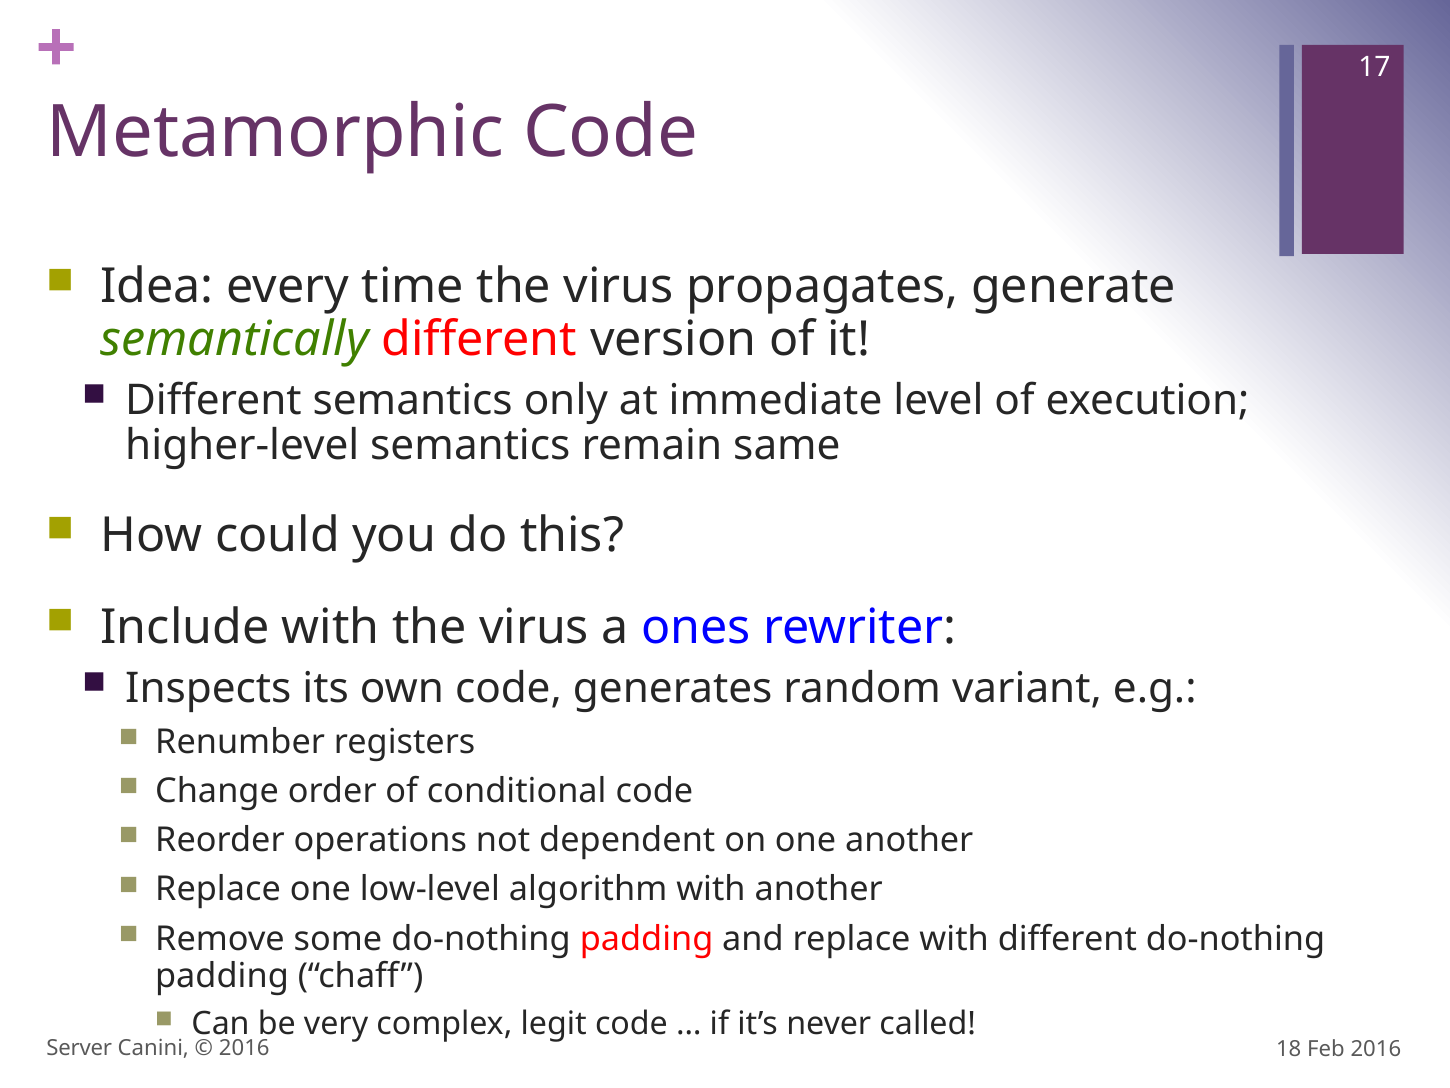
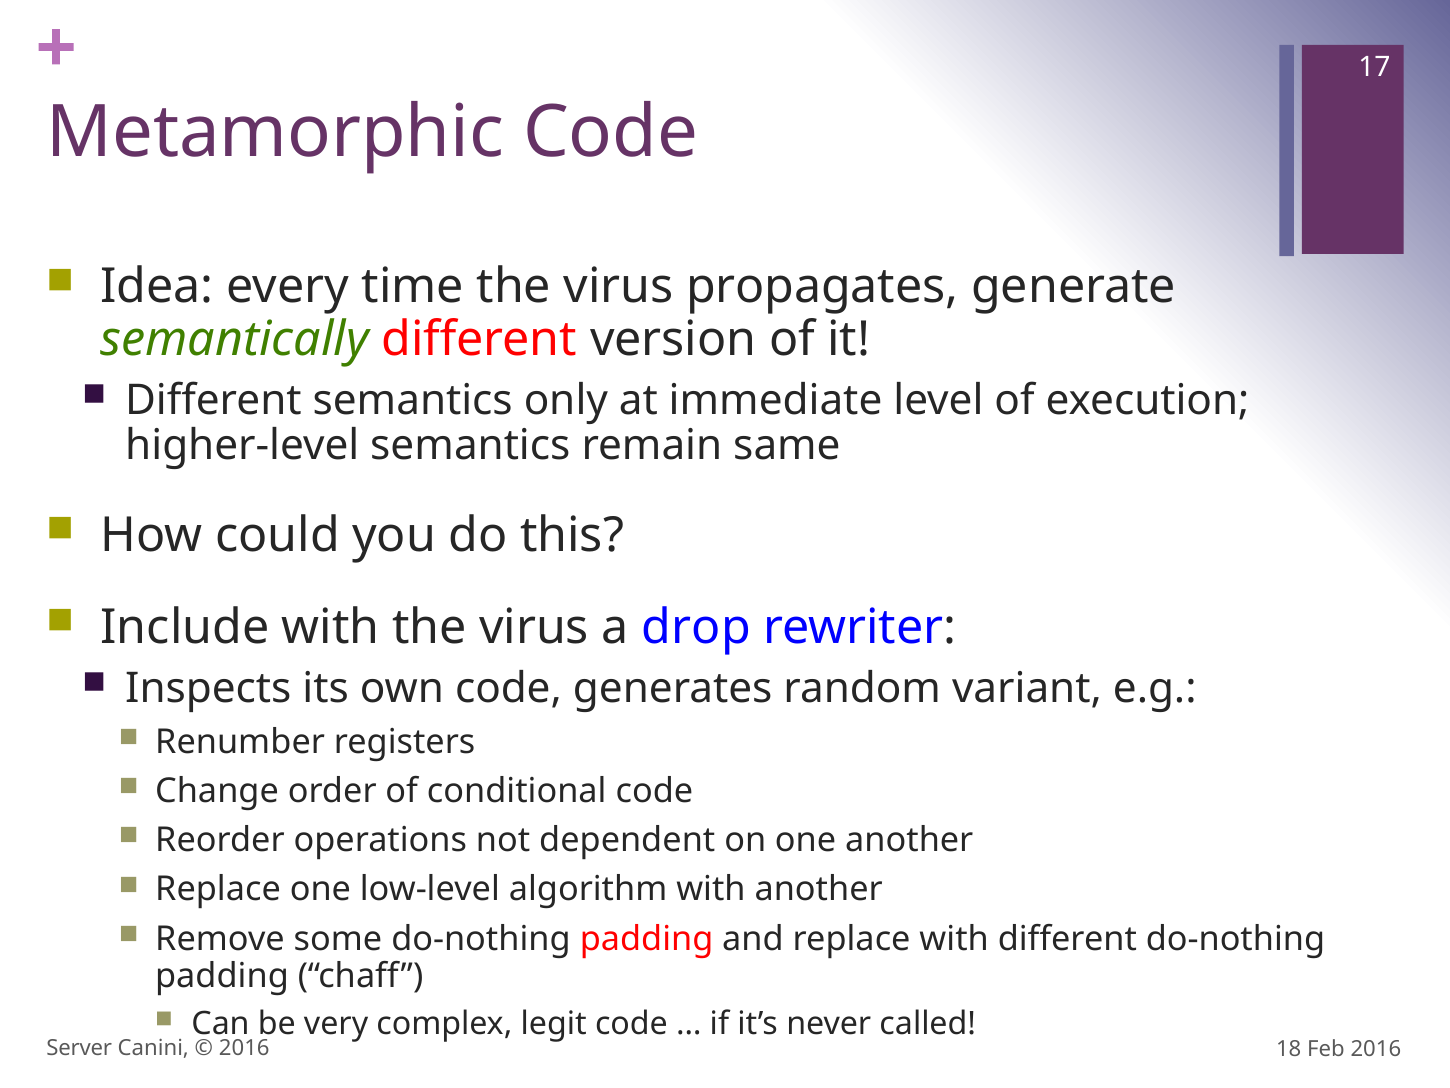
ones: ones -> drop
